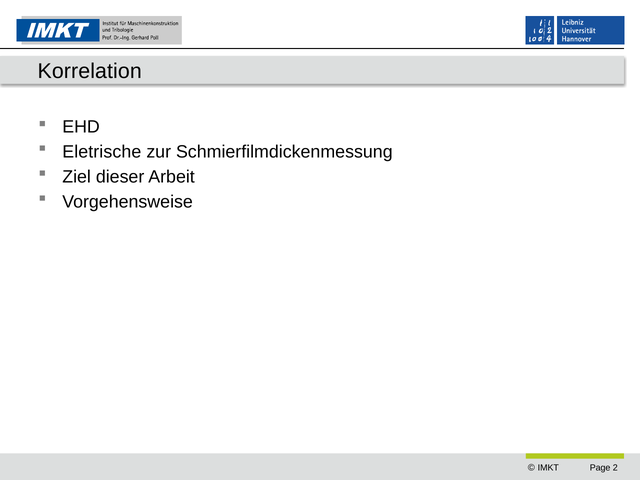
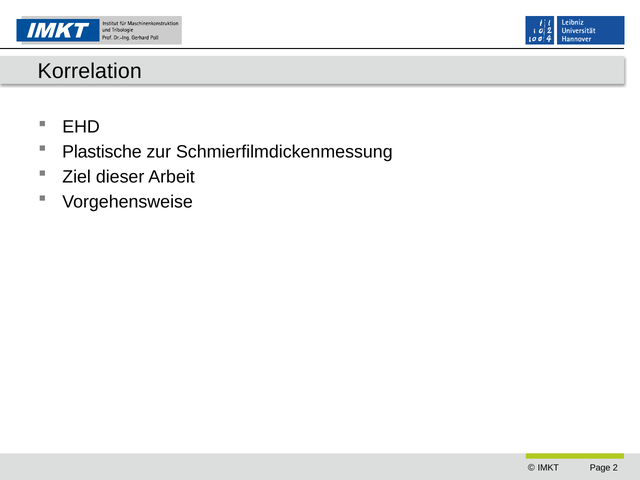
Eletrische: Eletrische -> Plastische
